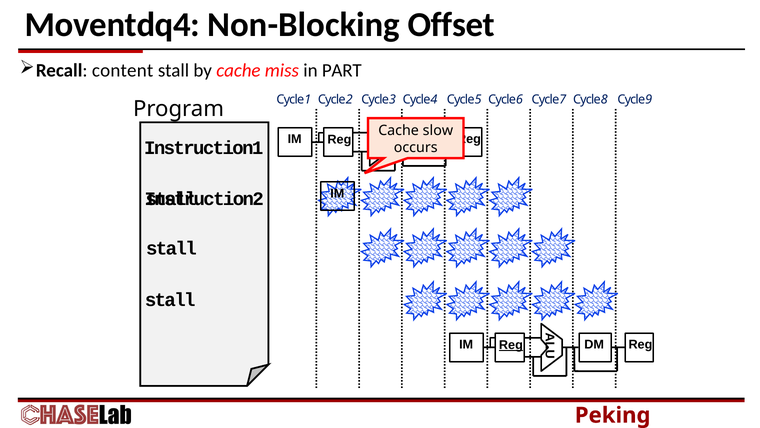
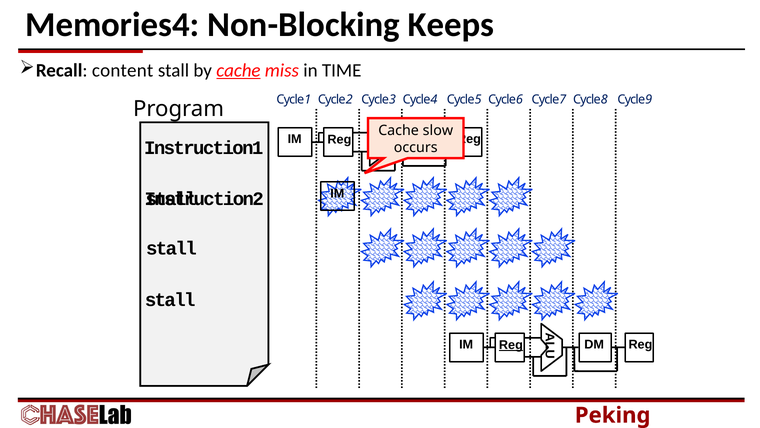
Moventdq4: Moventdq4 -> Memories4
Offset: Offset -> Keeps
cache at (238, 70) underline: none -> present
PART: PART -> TIME
